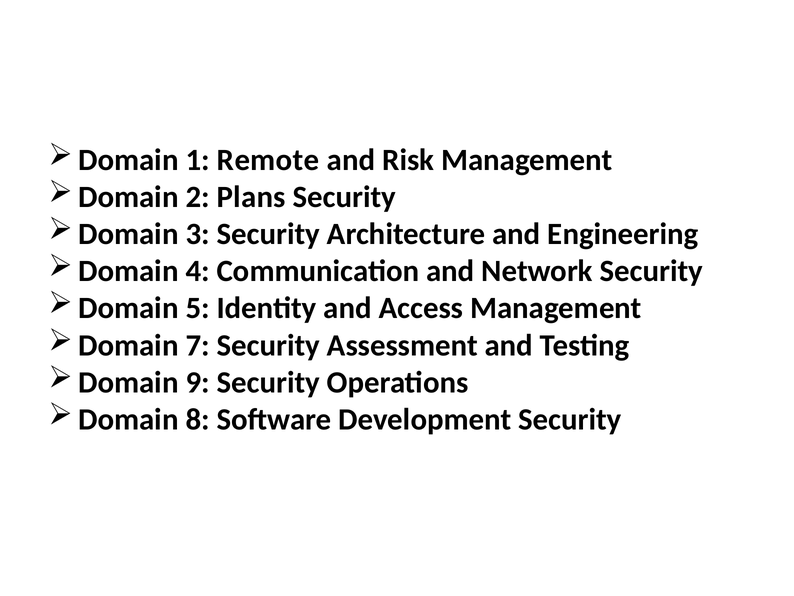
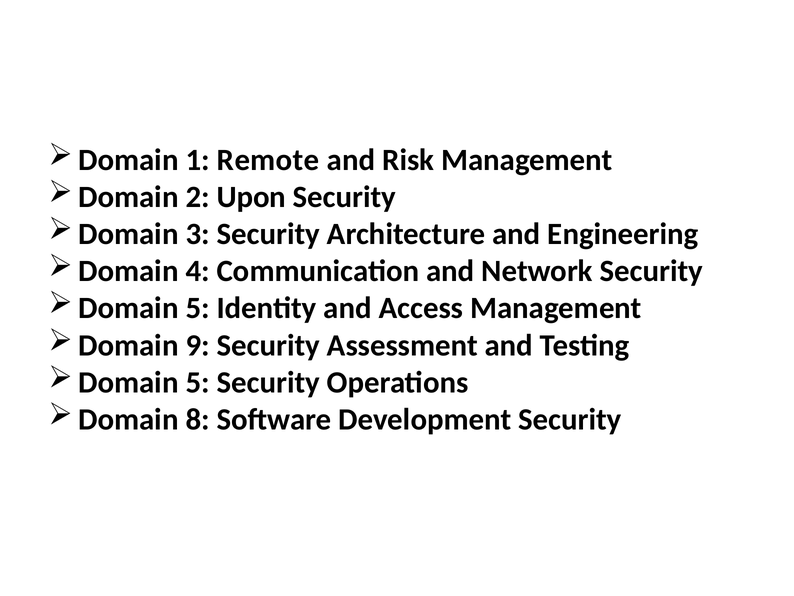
Plans: Plans -> Upon
7: 7 -> 9
9 at (198, 382): 9 -> 5
